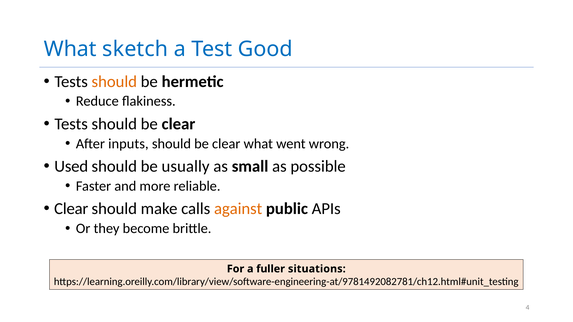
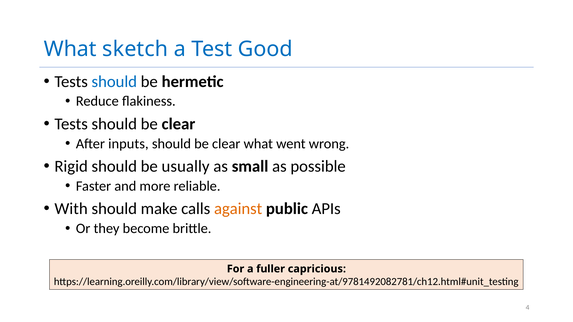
should at (114, 82) colour: orange -> blue
Used: Used -> Rigid
Clear at (71, 209): Clear -> With
situations: situations -> capricious
